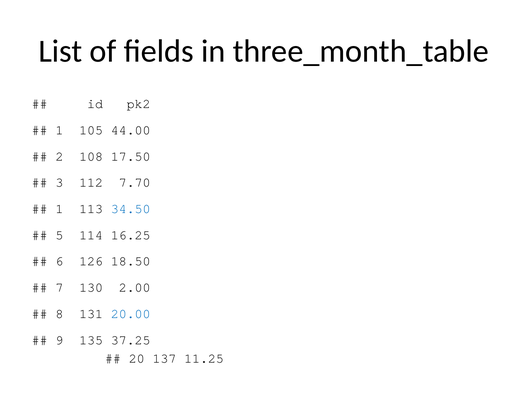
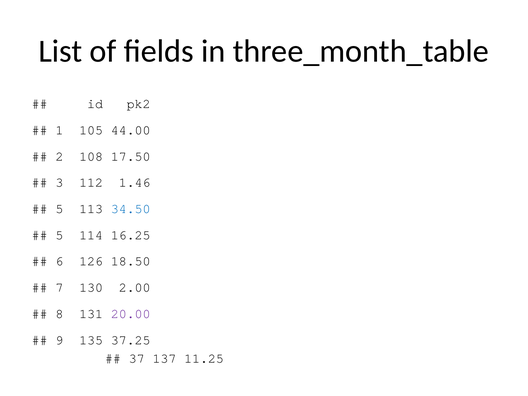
7.70: 7.70 -> 1.46
1 at (59, 209): 1 -> 5
20.00 colour: blue -> purple
20: 20 -> 37
